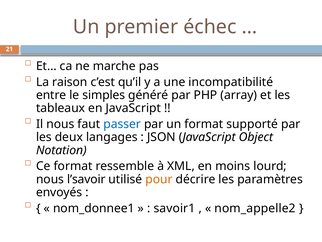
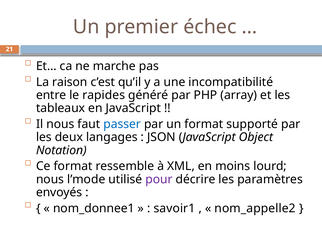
simples: simples -> rapides
l’savoir: l’savoir -> l’mode
pour colour: orange -> purple
